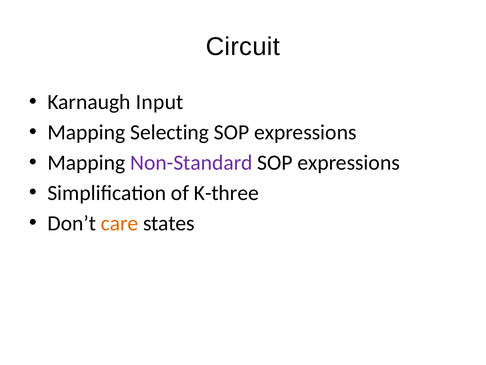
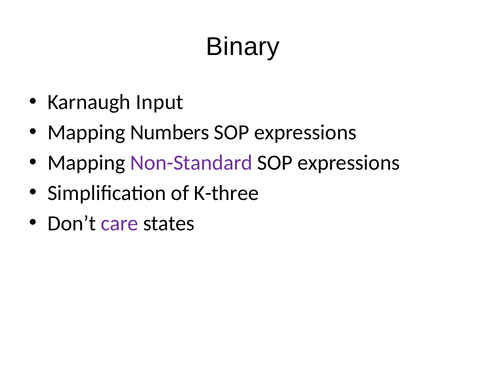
Circuit: Circuit -> Binary
Selecting: Selecting -> Numbers
care colour: orange -> purple
